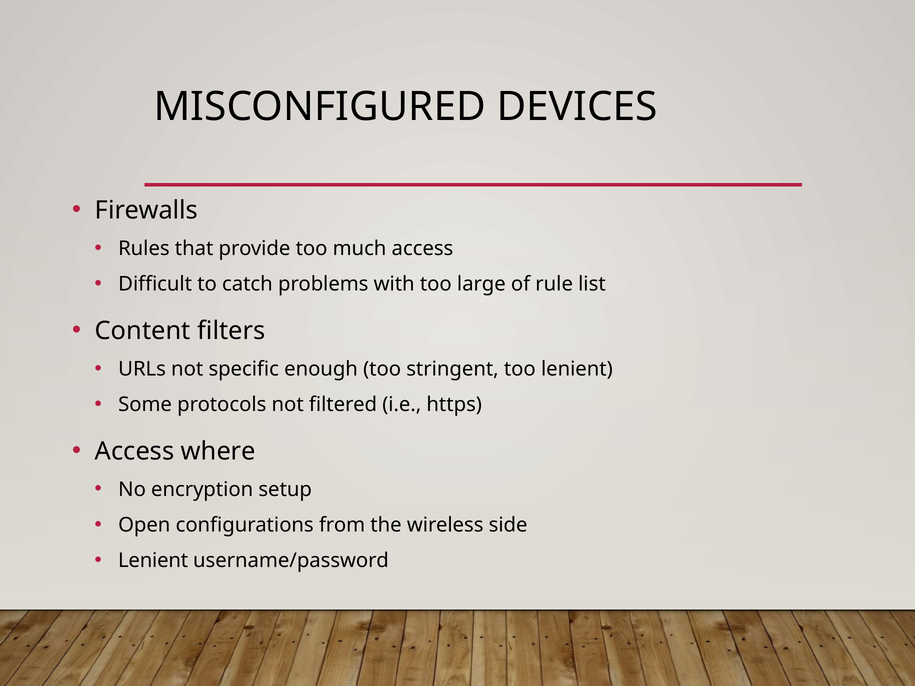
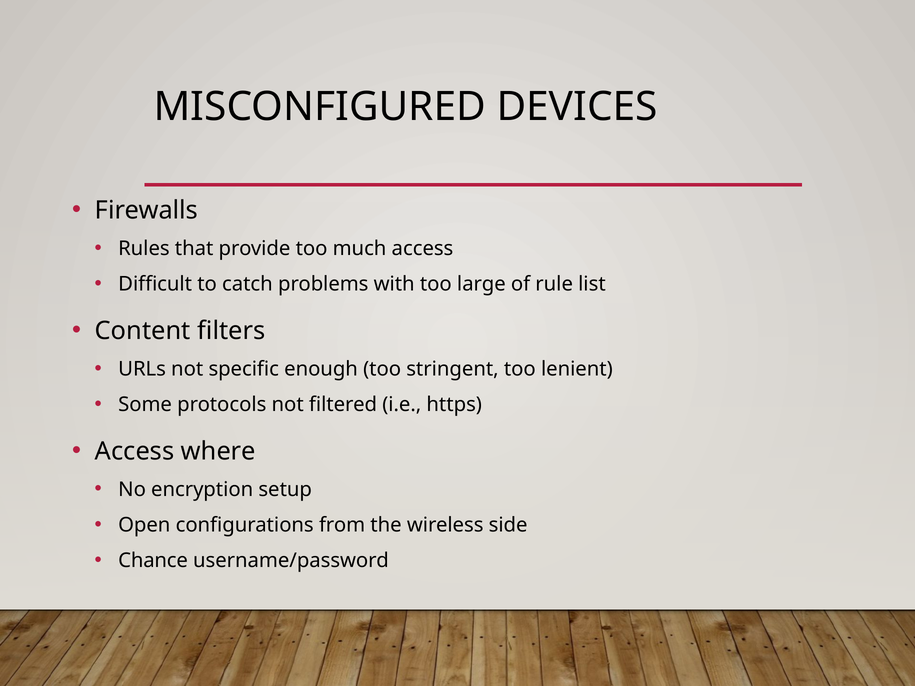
Lenient at (153, 561): Lenient -> Chance
